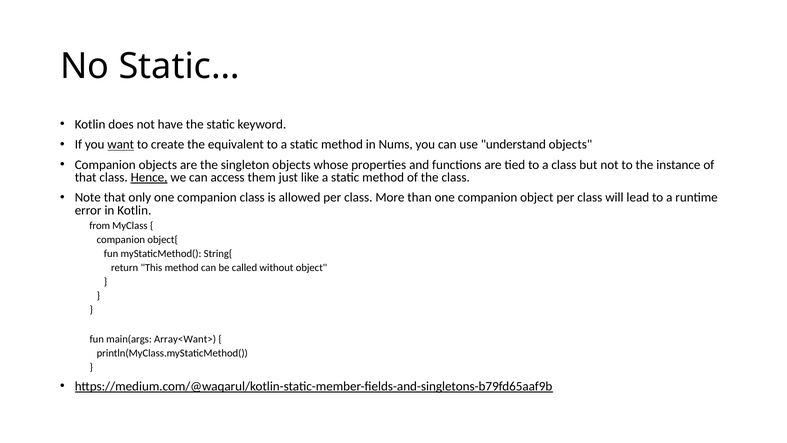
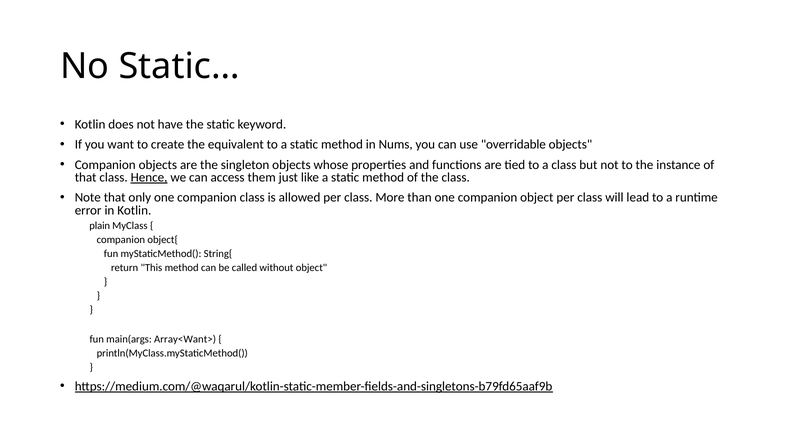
want underline: present -> none
understand: understand -> overridable
from: from -> plain
